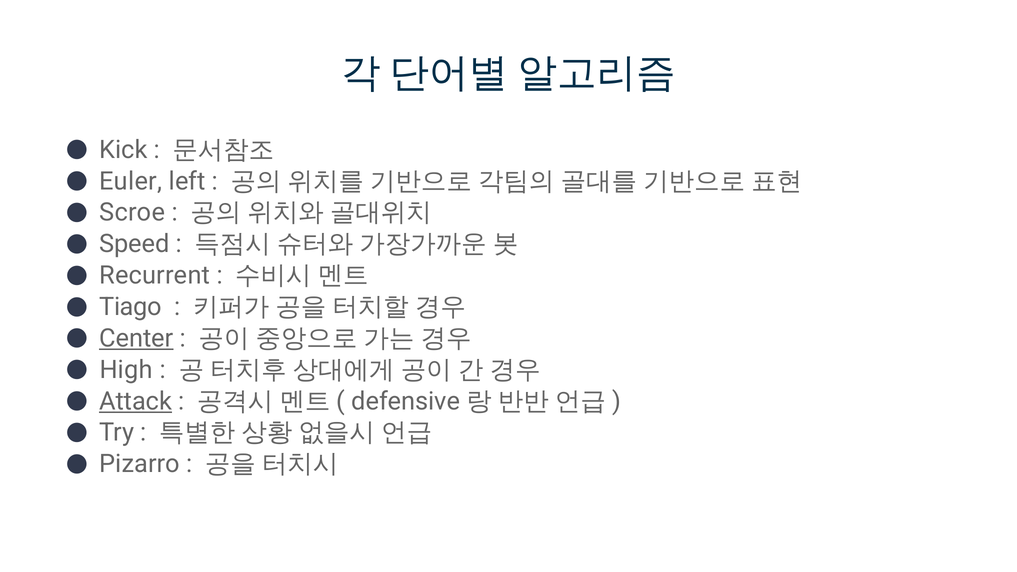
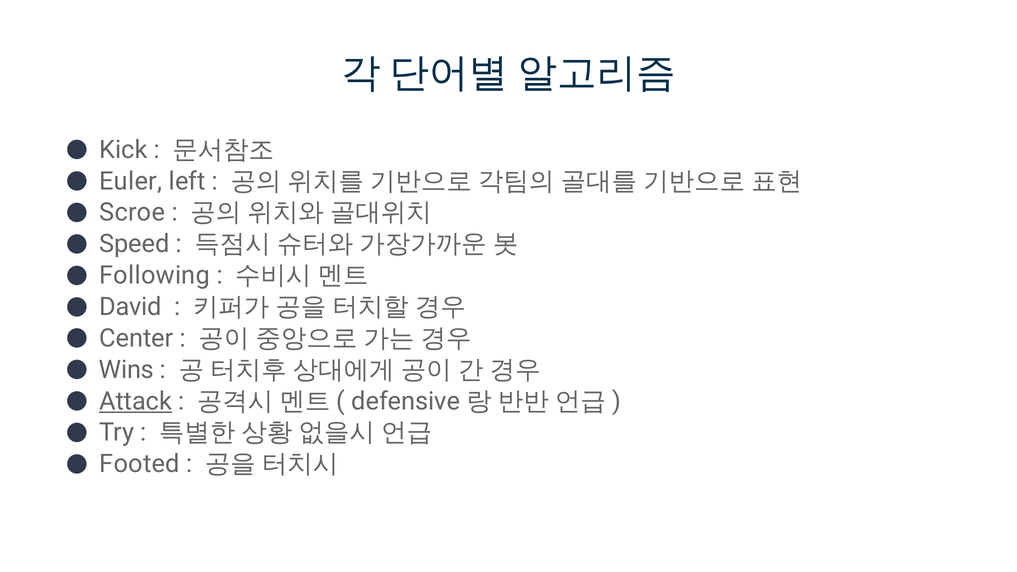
Recurrent: Recurrent -> Following
Tiago: Tiago -> David
Center underline: present -> none
High: High -> Wins
Pizarro: Pizarro -> Footed
